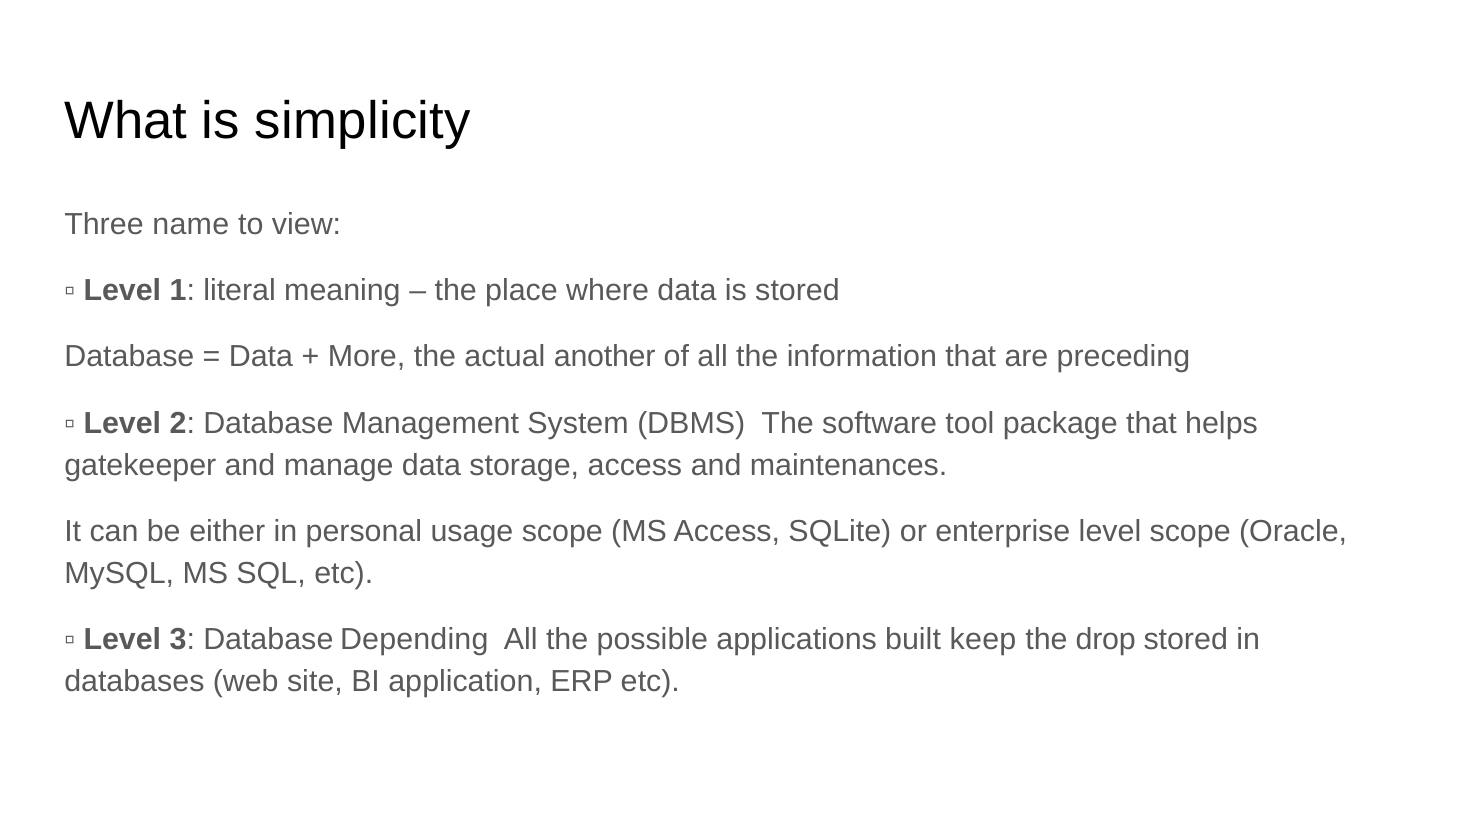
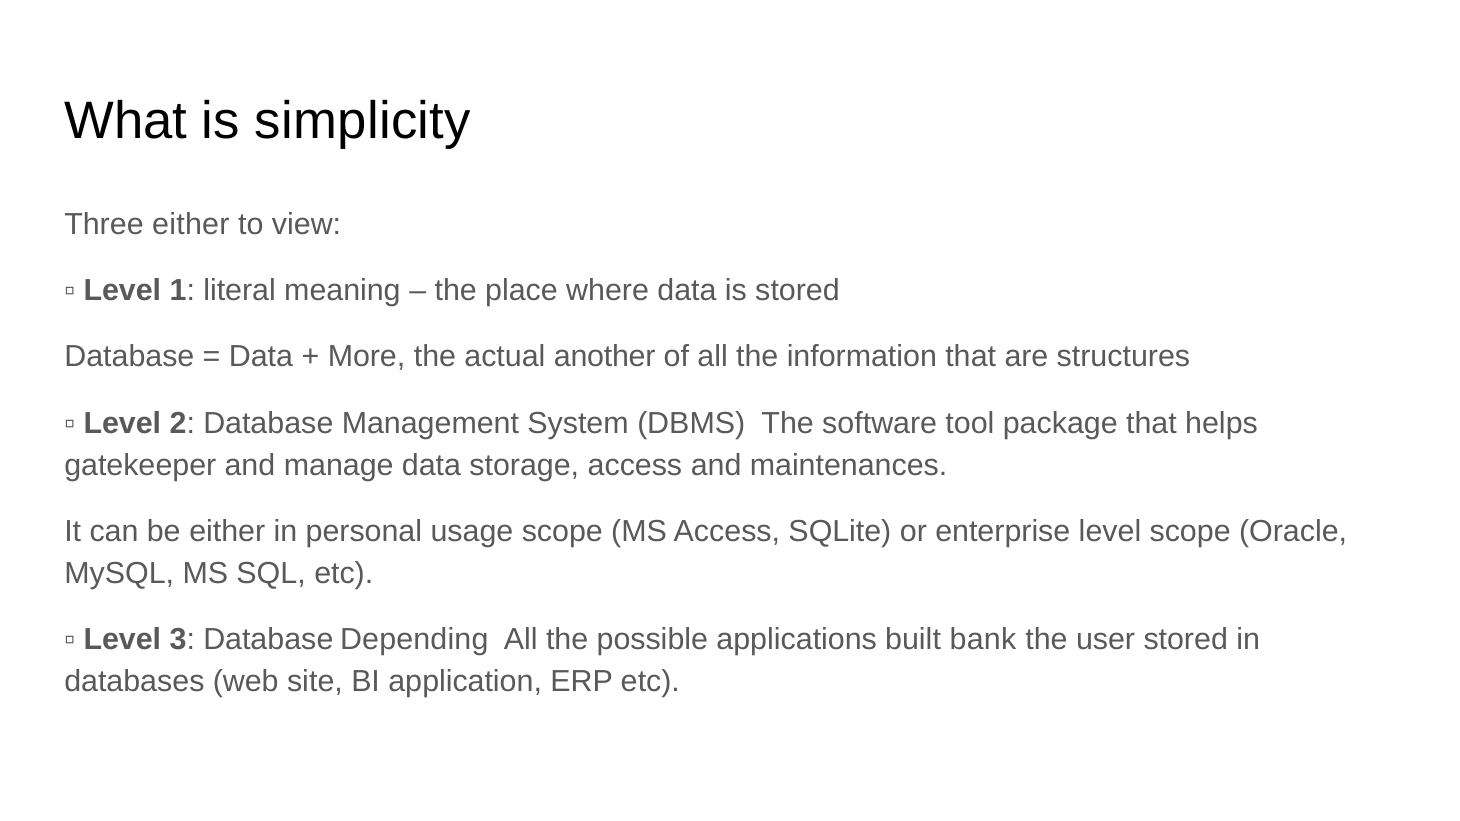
Three name: name -> either
preceding: preceding -> structures
keep: keep -> bank
drop: drop -> user
